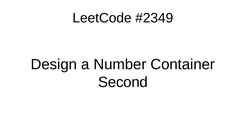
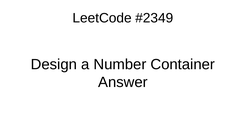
Second: Second -> Answer
